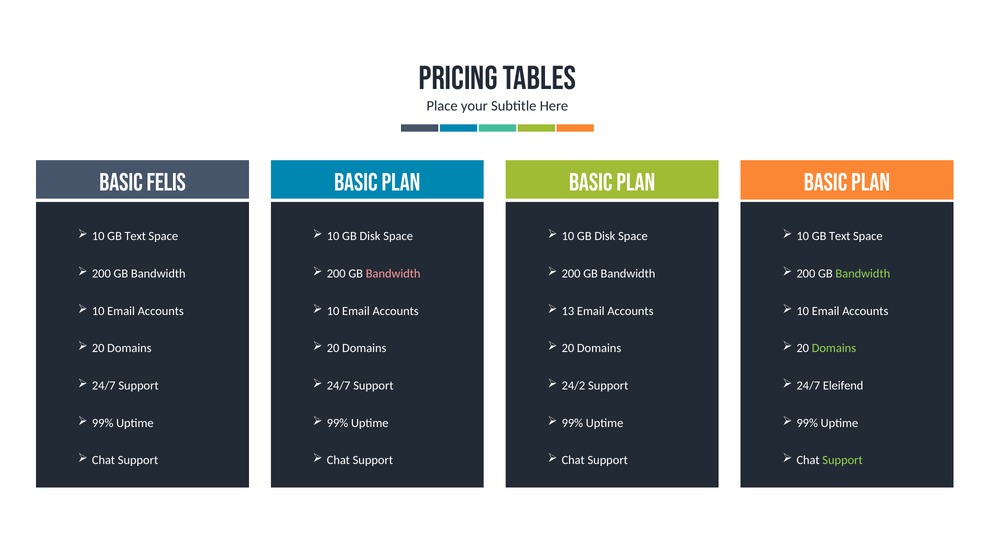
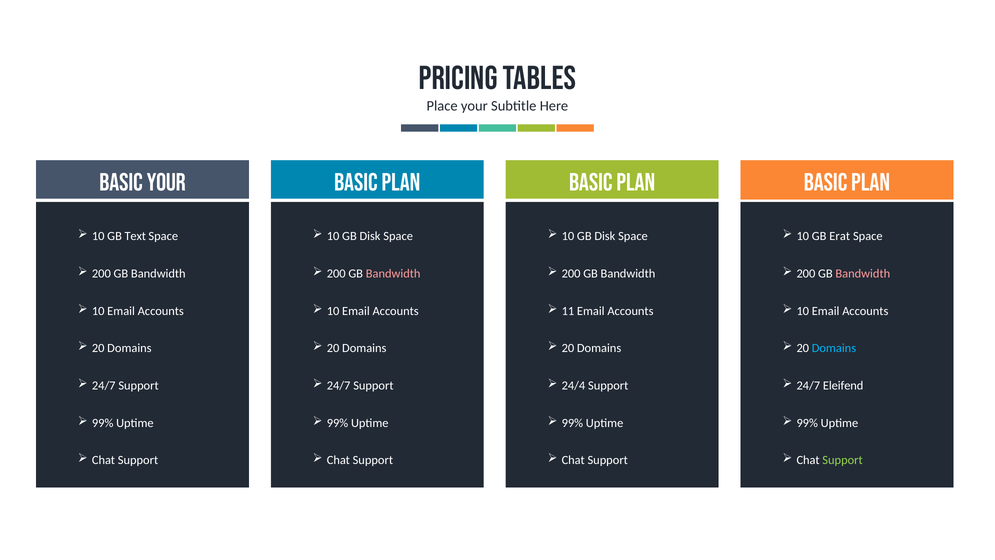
Basic felis: felis -> your
Text at (840, 236): Text -> Erat
Bandwidth at (863, 274) colour: light green -> pink
13: 13 -> 11
Domains at (834, 348) colour: light green -> light blue
24/2: 24/2 -> 24/4
